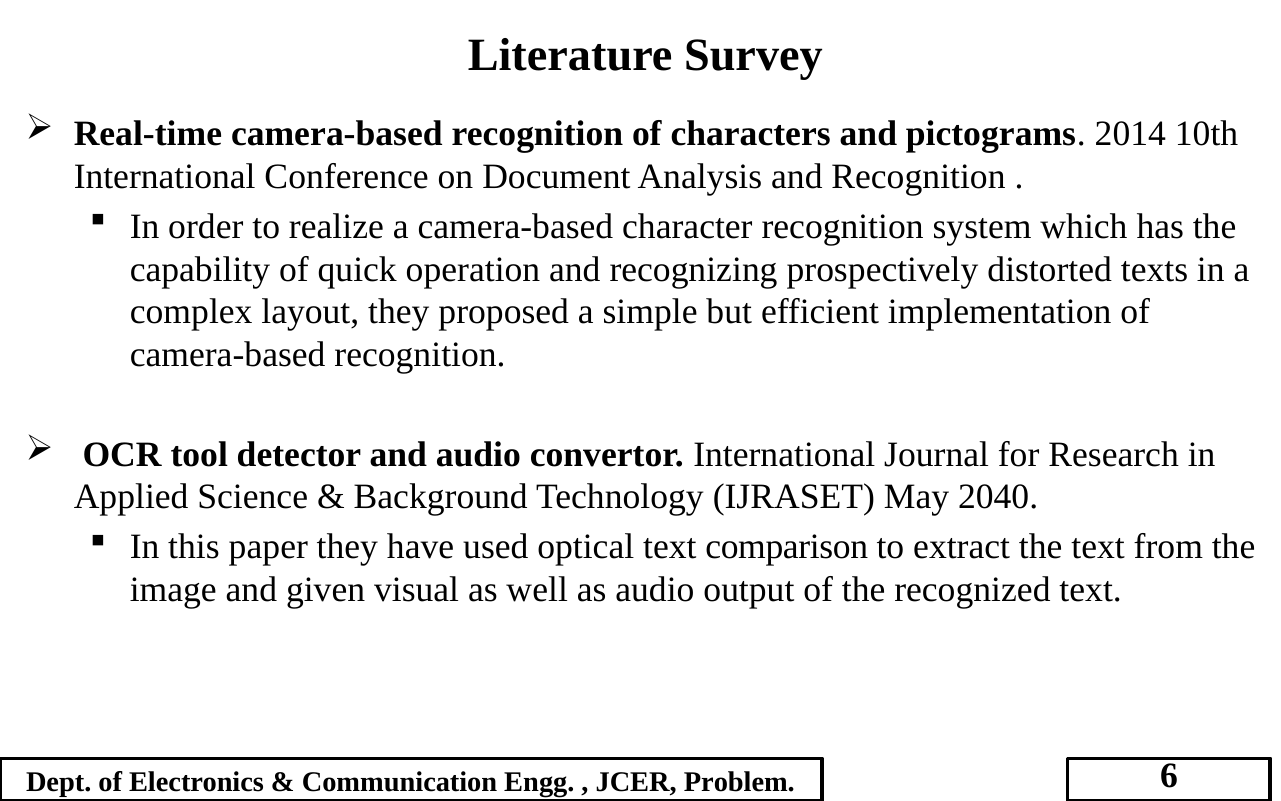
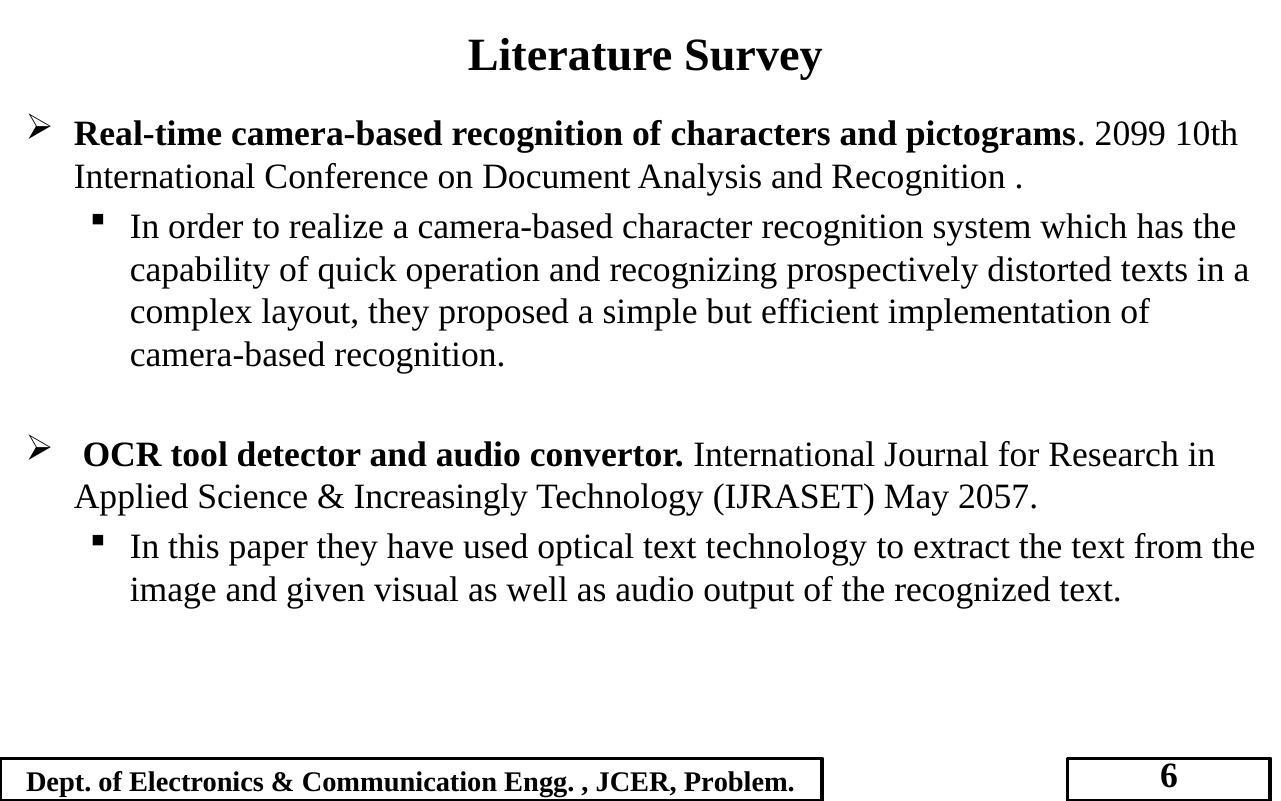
2014: 2014 -> 2099
Background: Background -> Increasingly
2040: 2040 -> 2057
text comparison: comparison -> technology
